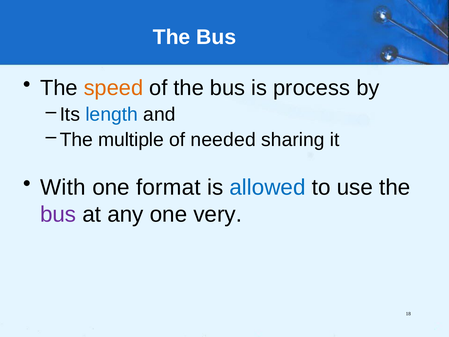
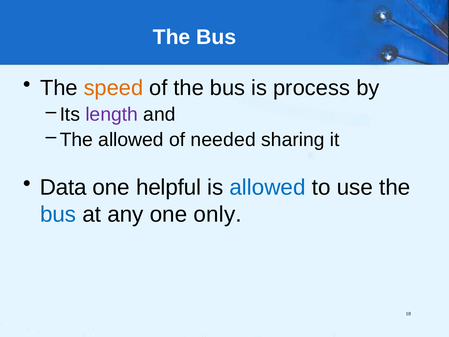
length colour: blue -> purple
The multiple: multiple -> allowed
With: With -> Data
format: format -> helpful
bus at (58, 214) colour: purple -> blue
very: very -> only
